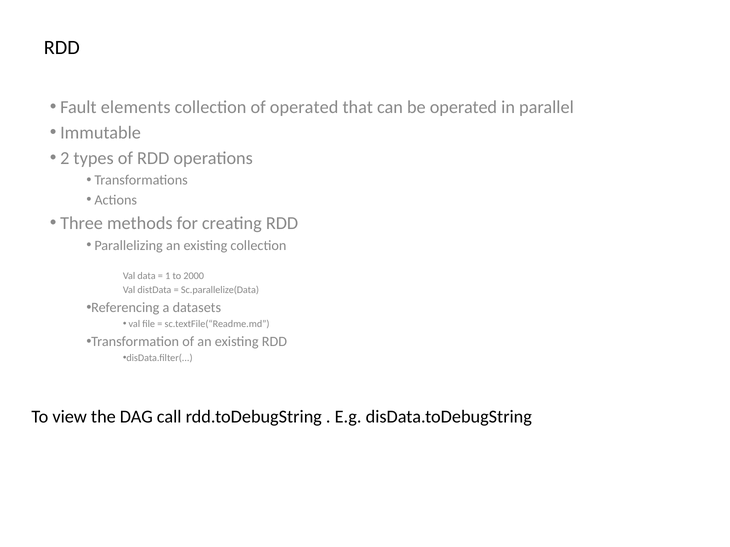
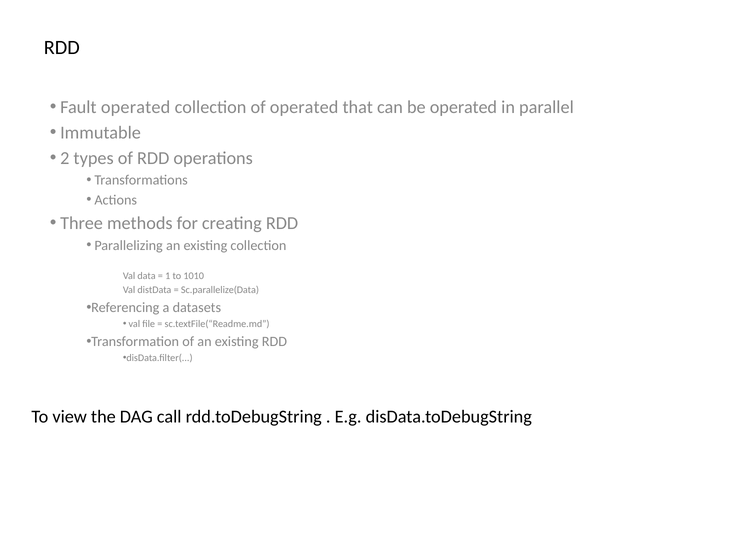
Fault elements: elements -> operated
2000: 2000 -> 1010
